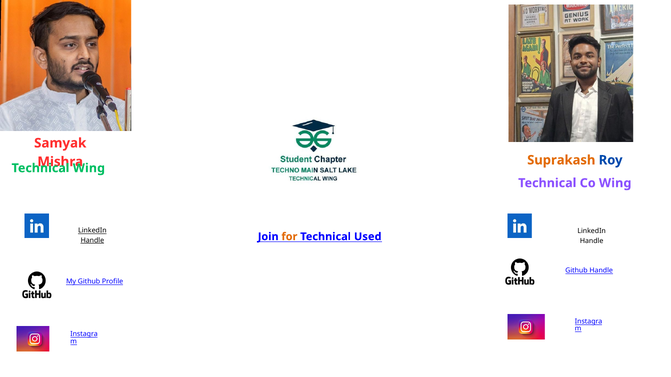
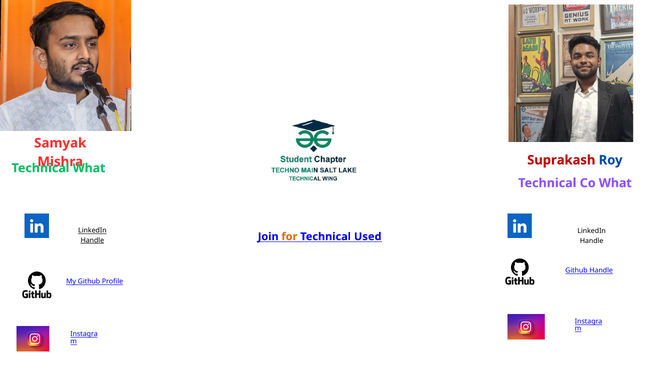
Suprakash colour: orange -> red
Wing at (89, 168): Wing -> What
Co Wing: Wing -> What
